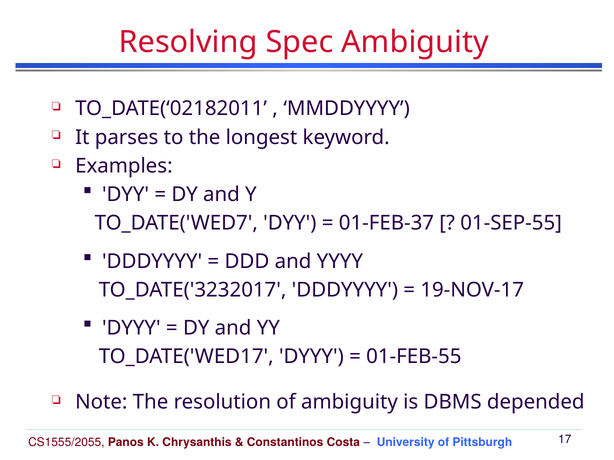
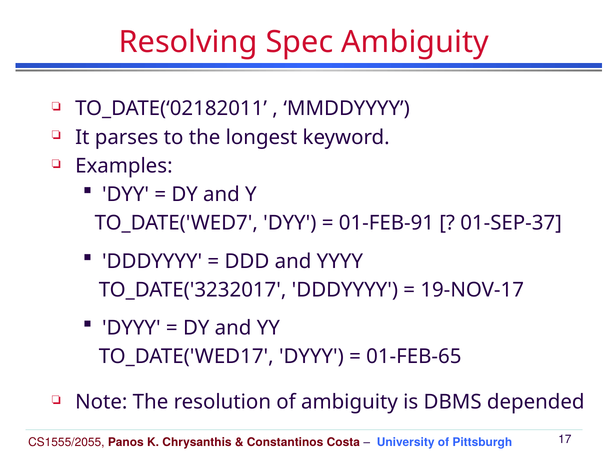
01-FEB-37: 01-FEB-37 -> 01-FEB-91
01-SEP-55: 01-SEP-55 -> 01-SEP-37
01-FEB-55: 01-FEB-55 -> 01-FEB-65
